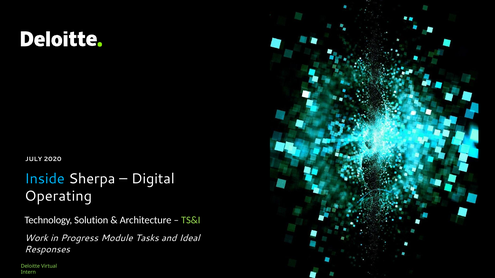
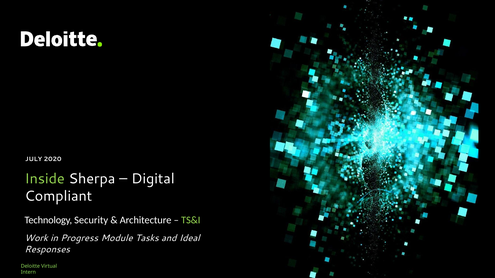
Inside colour: light blue -> light green
Operating: Operating -> Compliant
Solution: Solution -> Security
